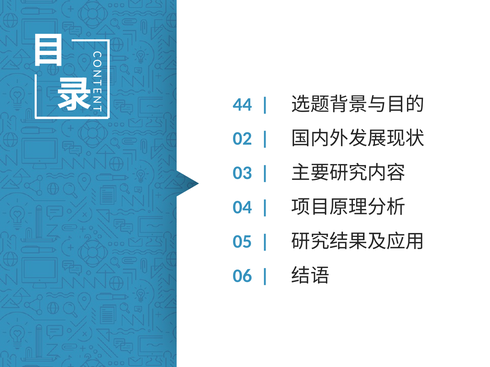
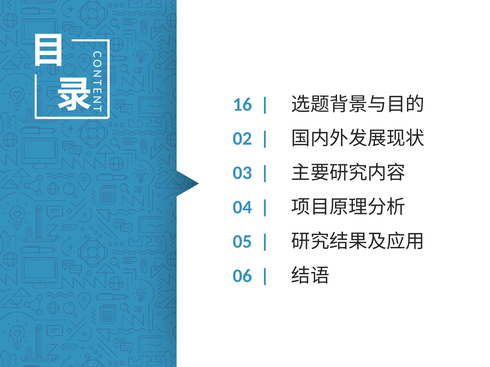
44: 44 -> 16
